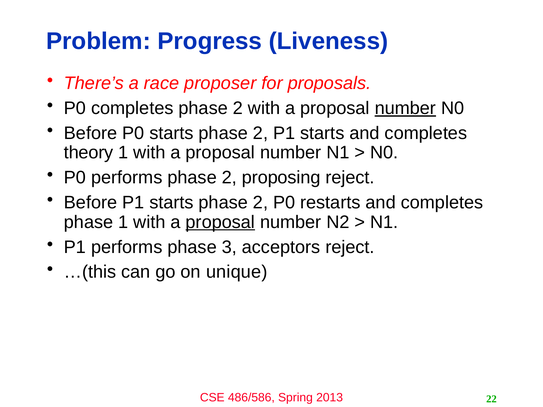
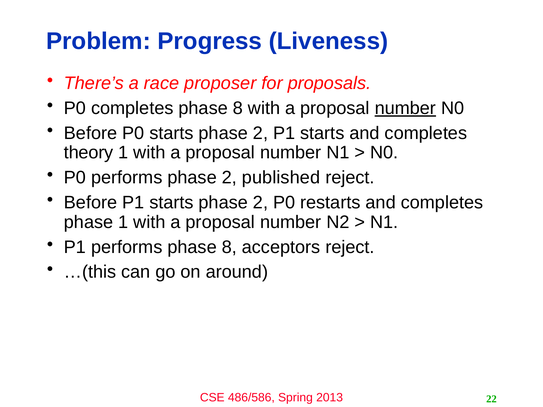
completes phase 2: 2 -> 8
proposing: proposing -> published
proposal at (220, 222) underline: present -> none
performs phase 3: 3 -> 8
unique: unique -> around
